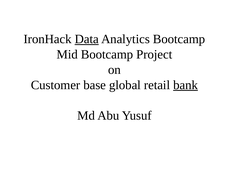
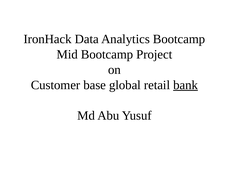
Data underline: present -> none
